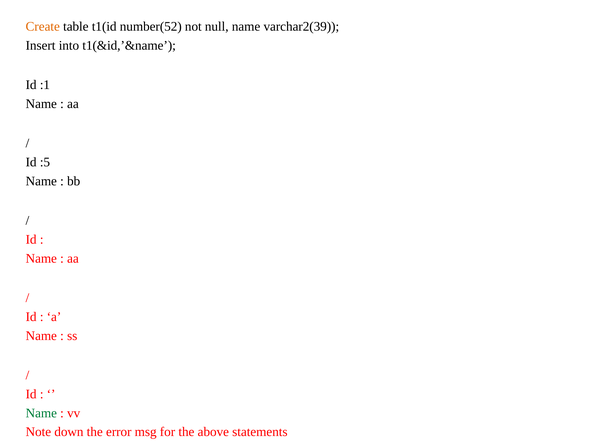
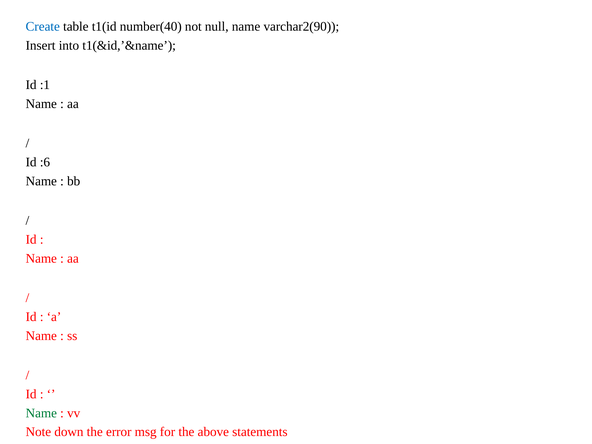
Create colour: orange -> blue
number(52: number(52 -> number(40
varchar2(39: varchar2(39 -> varchar2(90
:5: :5 -> :6
